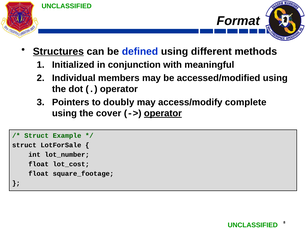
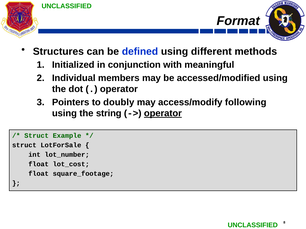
Structures underline: present -> none
complete: complete -> following
cover: cover -> string
